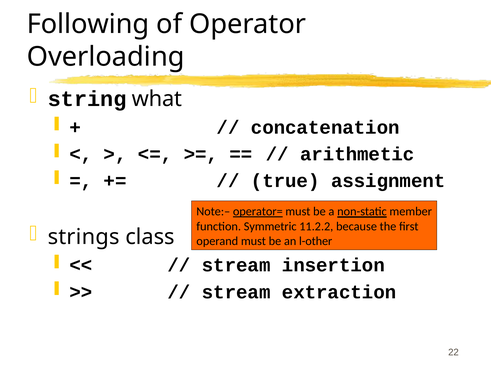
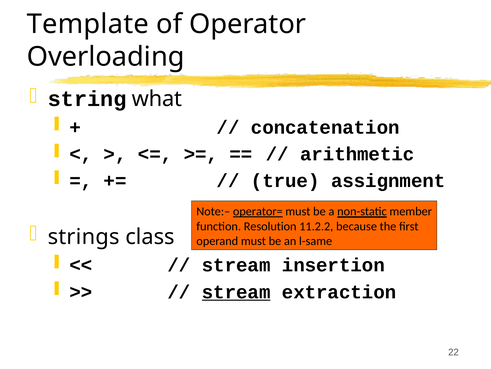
Following: Following -> Template
Symmetric: Symmetric -> Resolution
l-other: l-other -> l-same
stream at (236, 291) underline: none -> present
